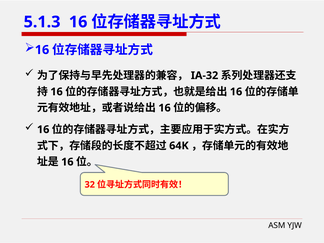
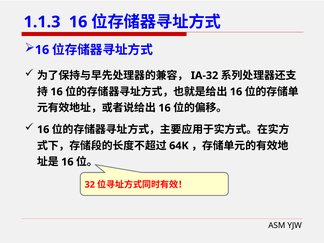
5.1.3: 5.1.3 -> 1.1.3
